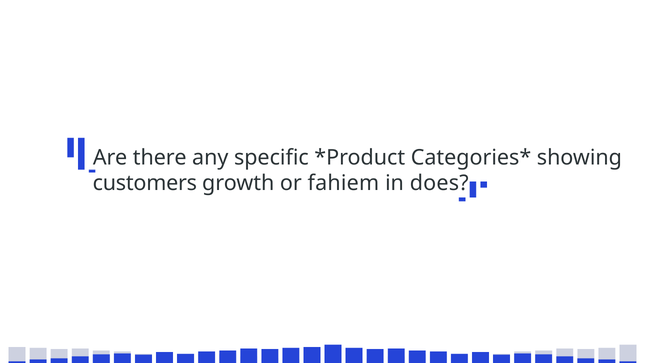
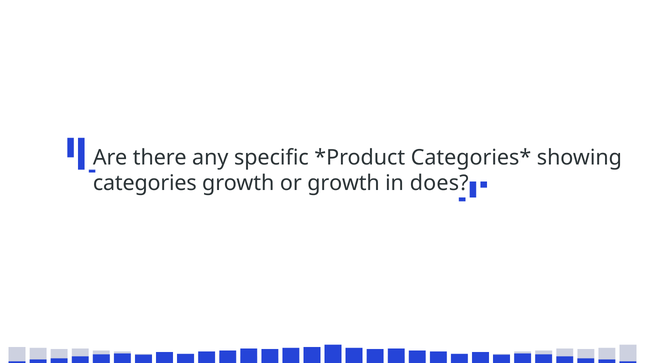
customers: customers -> categories
or fahiem: fahiem -> growth
